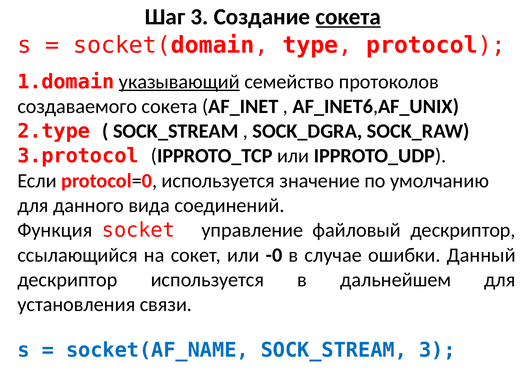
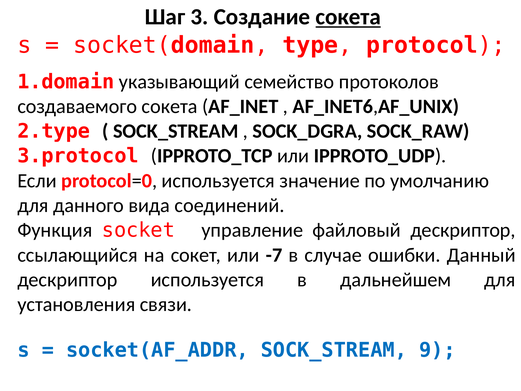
указывающий underline: present -> none
-0: -0 -> -7
socket(AF_NAME: socket(AF_NAME -> socket(AF_ADDR
SOCK_STREAM 3: 3 -> 9
